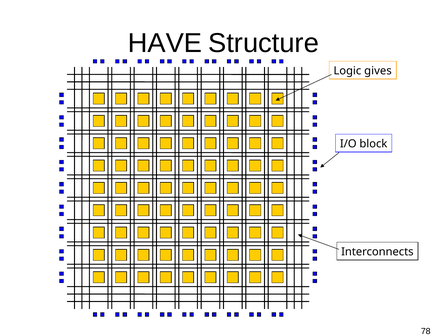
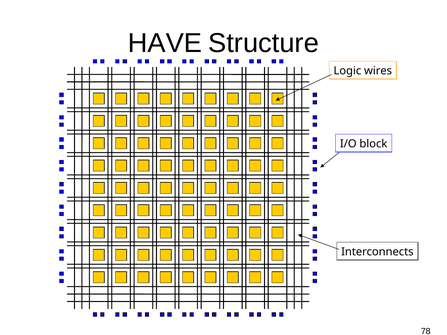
gives: gives -> wires
